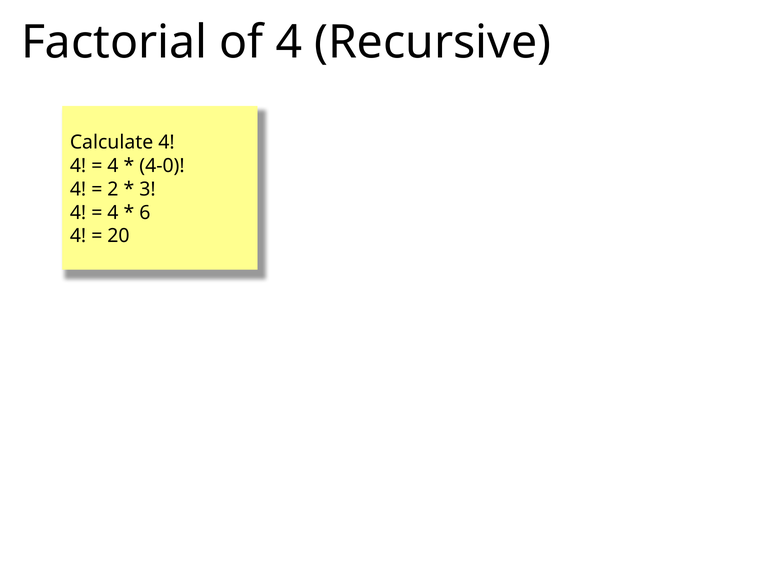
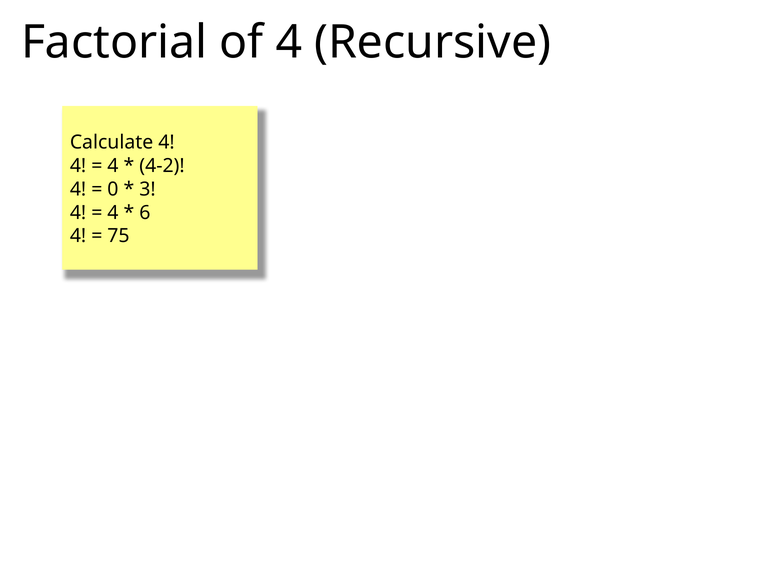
4-0: 4-0 -> 4-2
2: 2 -> 0
20: 20 -> 75
